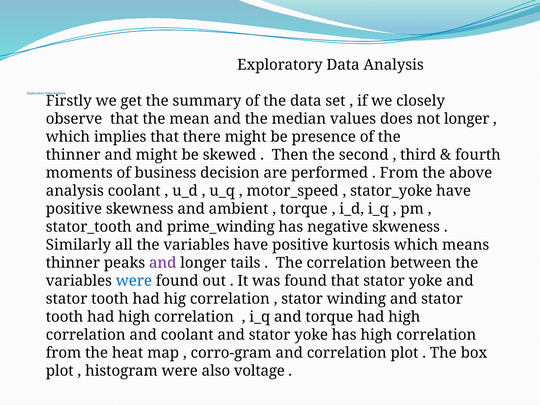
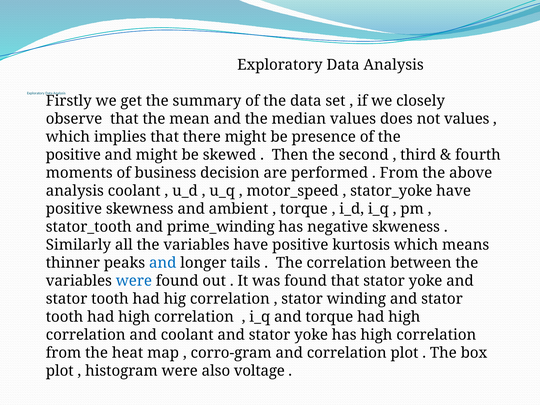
not longer: longer -> values
thinner at (73, 155): thinner -> positive
and at (163, 263) colour: purple -> blue
